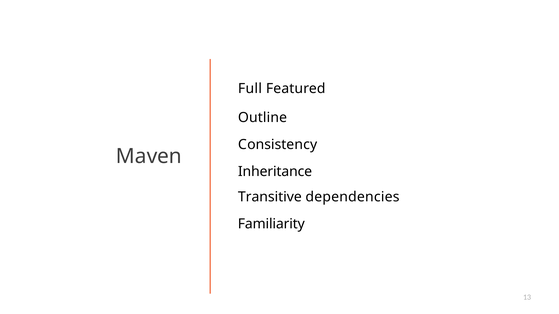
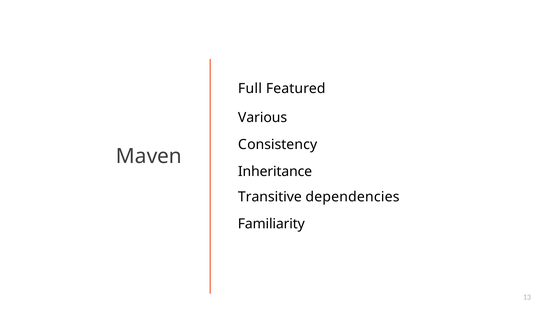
Outline: Outline -> Various
